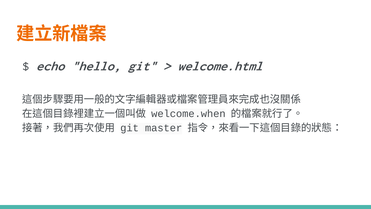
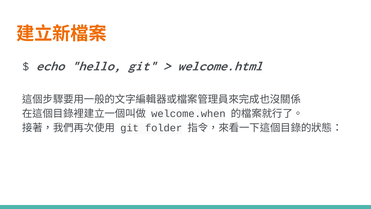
master: master -> folder
